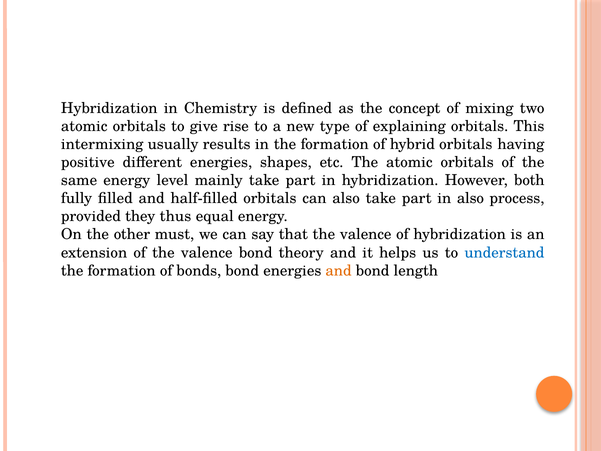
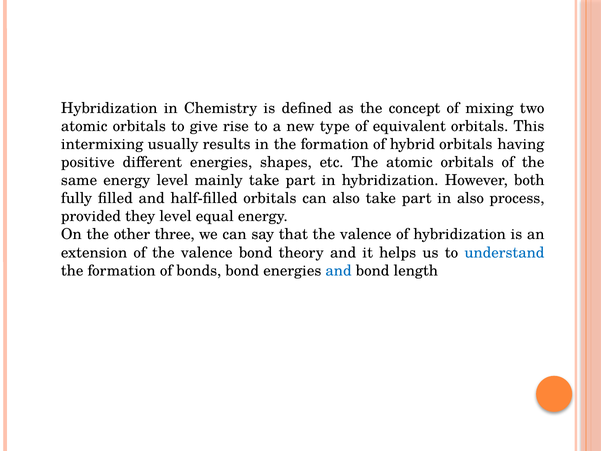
explaining: explaining -> equivalent
they thus: thus -> level
must: must -> three
and at (339, 270) colour: orange -> blue
